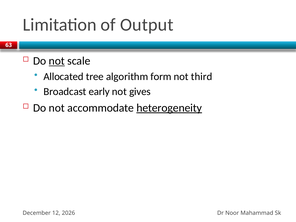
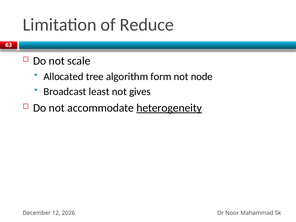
Output: Output -> Reduce
not at (57, 61) underline: present -> none
third: third -> node
early: early -> least
